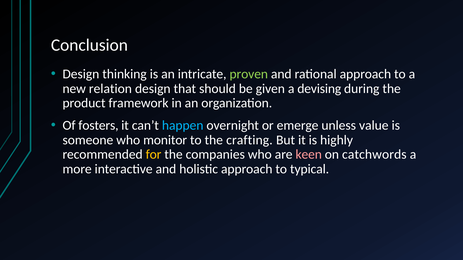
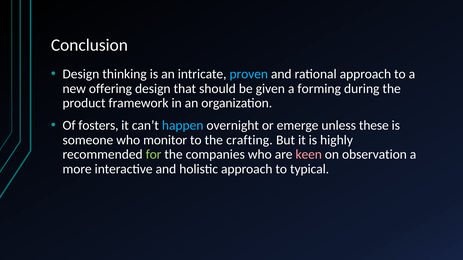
proven colour: light green -> light blue
relation: relation -> offering
devising: devising -> forming
value: value -> these
for colour: yellow -> light green
catchwords: catchwords -> observation
